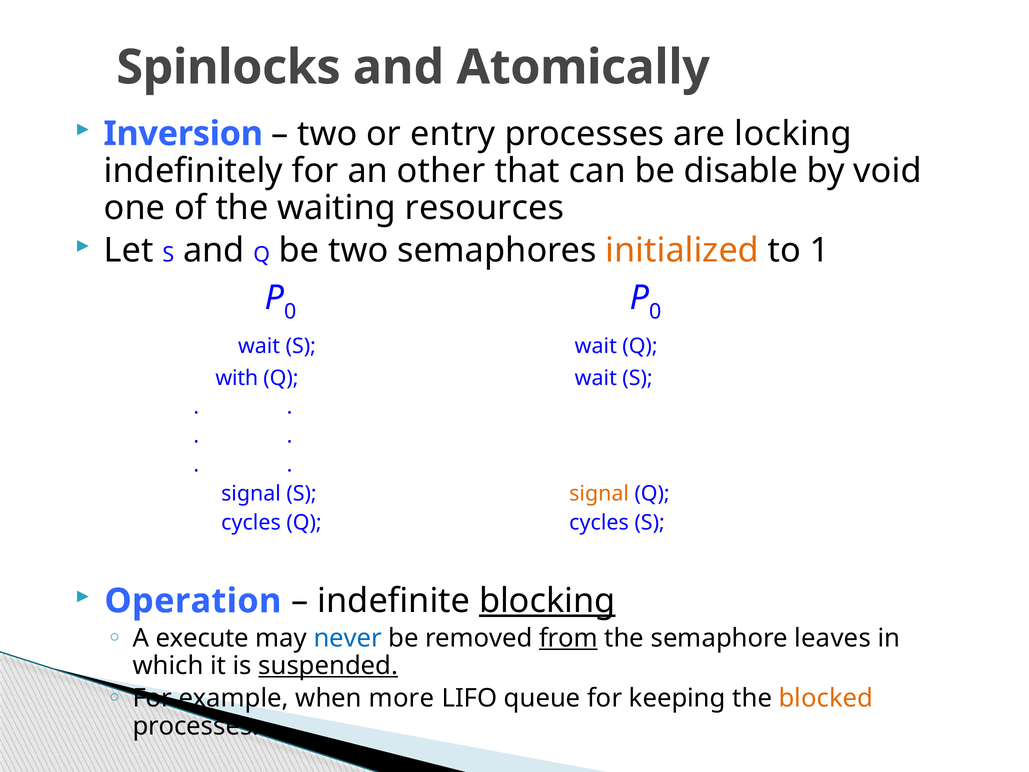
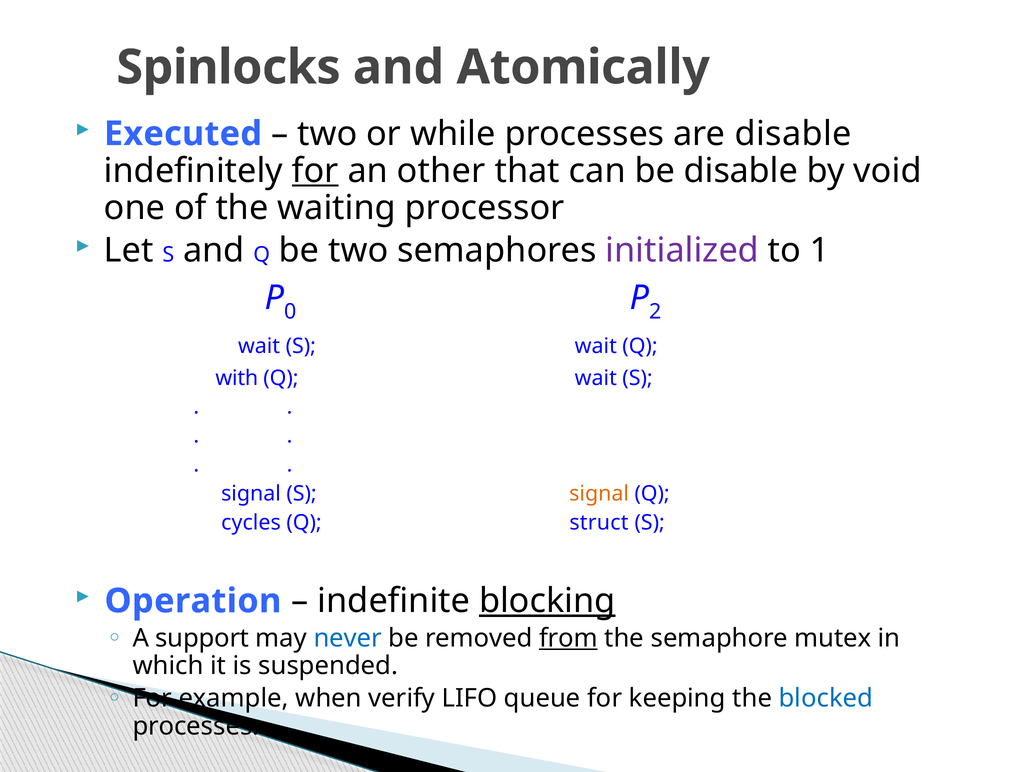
Inversion: Inversion -> Executed
entry: entry -> while
are locking: locking -> disable
for at (315, 171) underline: none -> present
resources: resources -> processor
initialized colour: orange -> purple
0 at (655, 311): 0 -> 2
cycles at (599, 522): cycles -> struct
execute: execute -> support
leaves: leaves -> mutex
suspended underline: present -> none
more: more -> verify
blocked colour: orange -> blue
